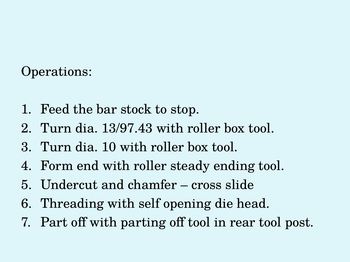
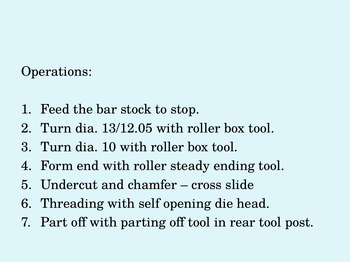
13/97.43: 13/97.43 -> 13/12.05
